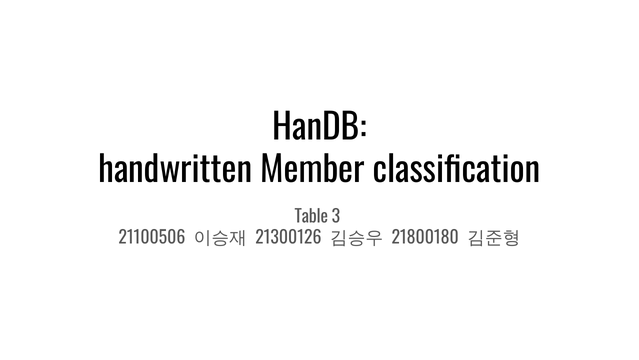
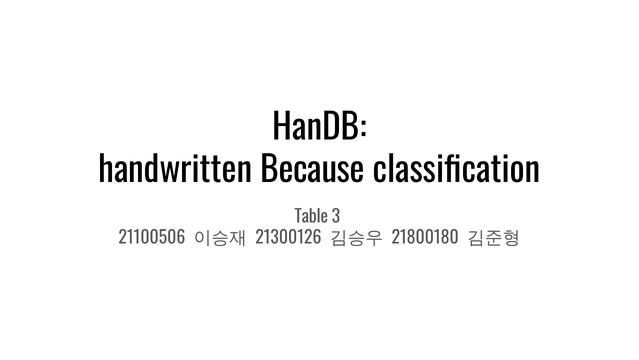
Member: Member -> Because
